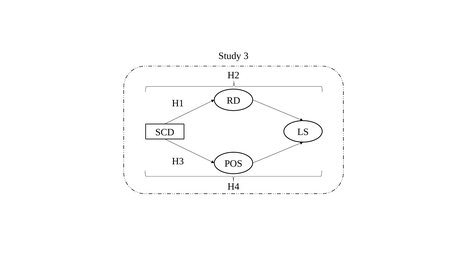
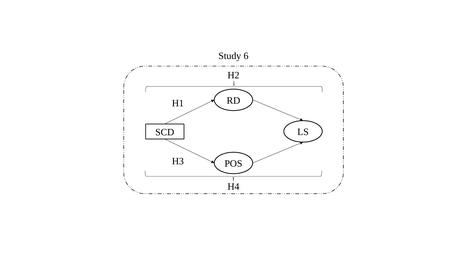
3: 3 -> 6
